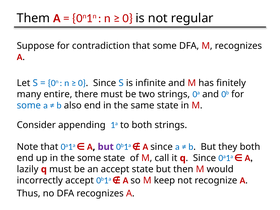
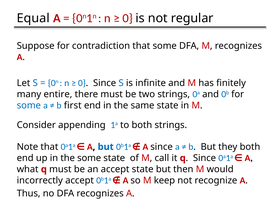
Them: Them -> Equal
also: also -> first
but at (106, 147) colour: purple -> blue
lazily: lazily -> what
